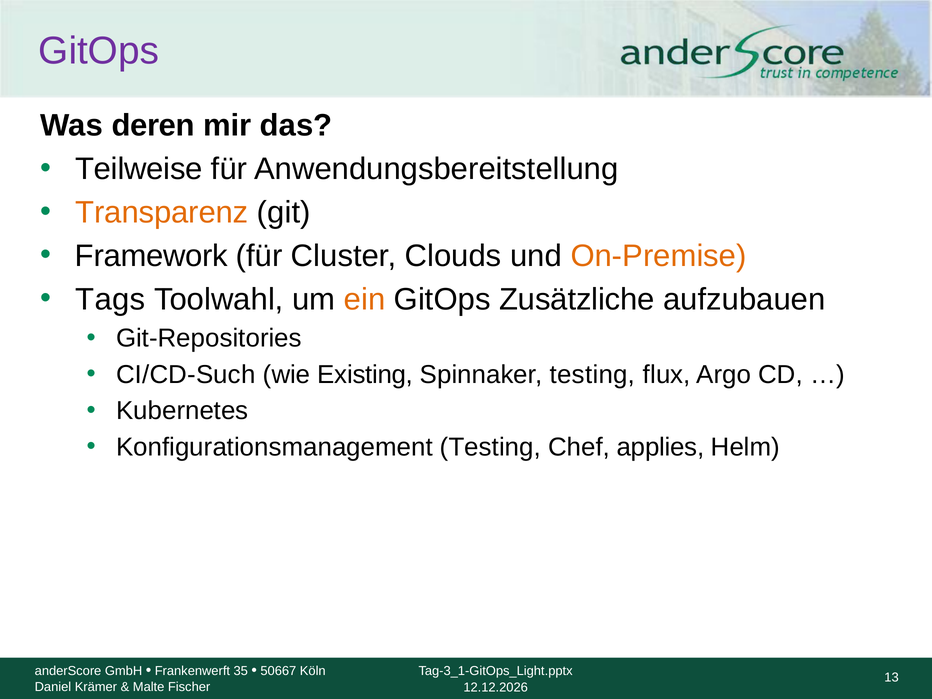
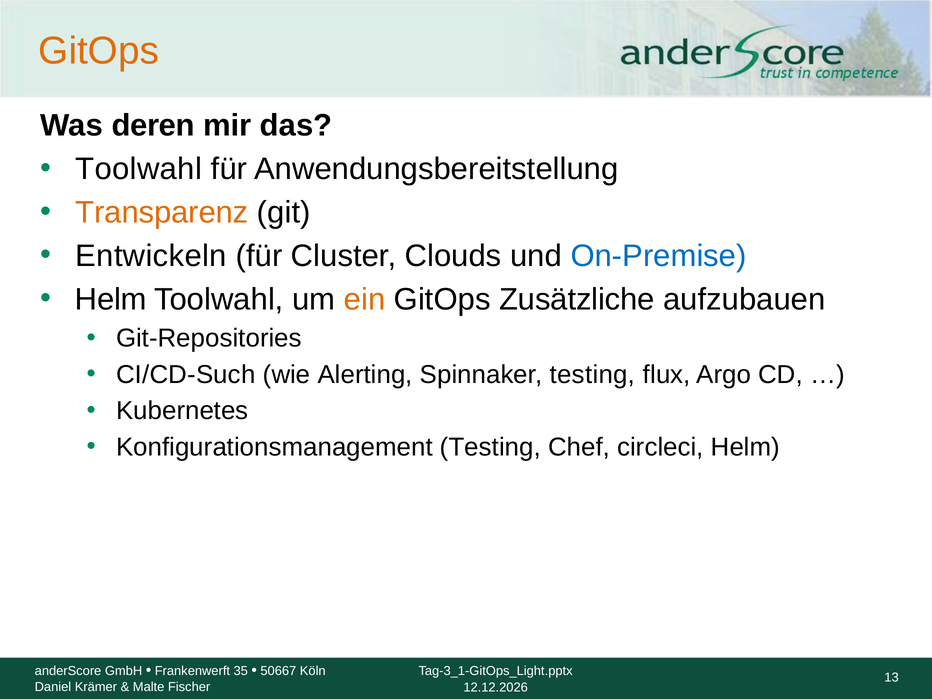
GitOps at (99, 51) colour: purple -> orange
Teilweise at (139, 169): Teilweise -> Toolwahl
Framework: Framework -> Entwickeln
On-Premise colour: orange -> blue
Tags at (110, 299): Tags -> Helm
Existing: Existing -> Alerting
applies: applies -> circleci
